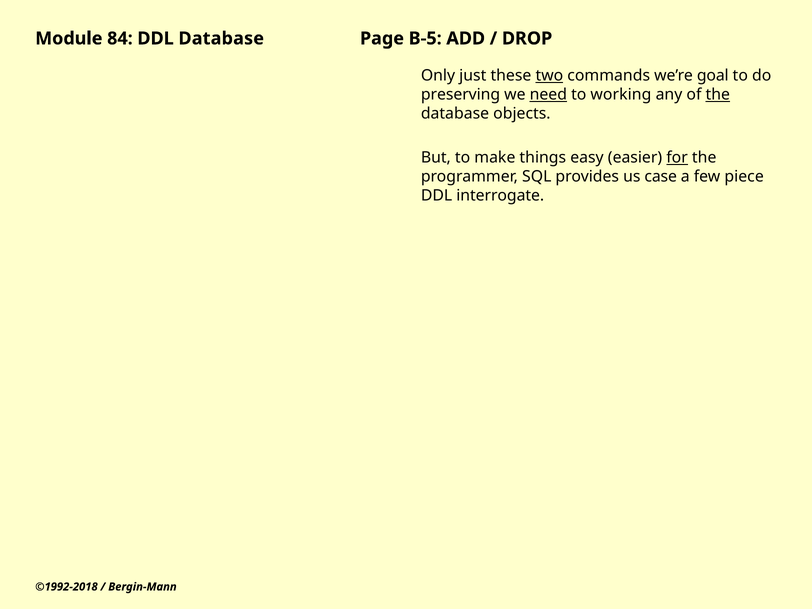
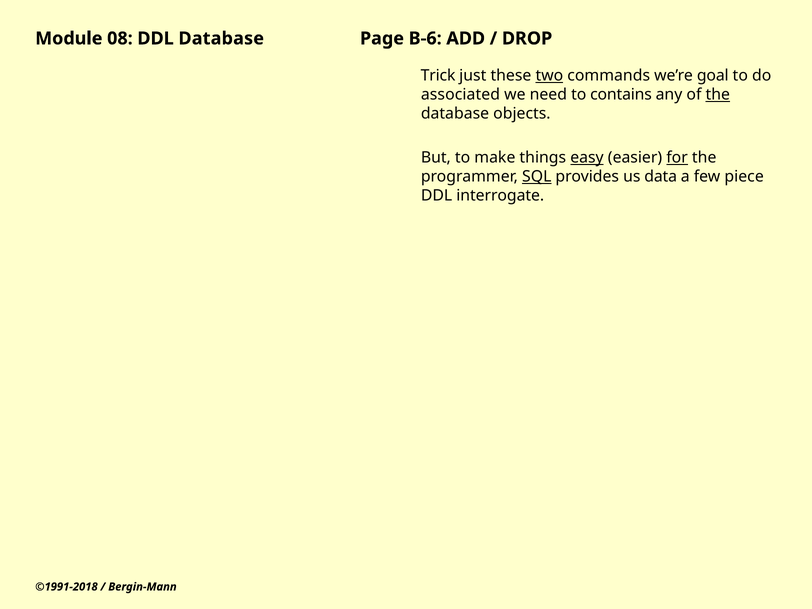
84: 84 -> 08
B-5: B-5 -> B-6
Only: Only -> Trick
preserving: preserving -> associated
need underline: present -> none
working: working -> contains
easy underline: none -> present
SQL underline: none -> present
case: case -> data
©1992-2018: ©1992-2018 -> ©1991-2018
